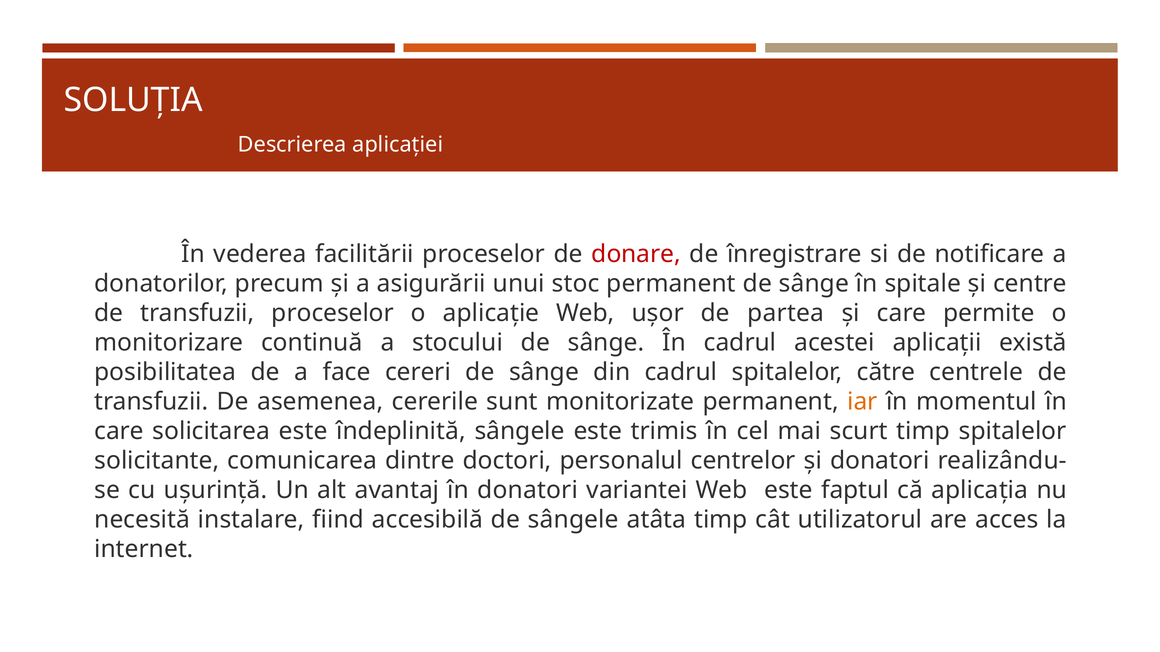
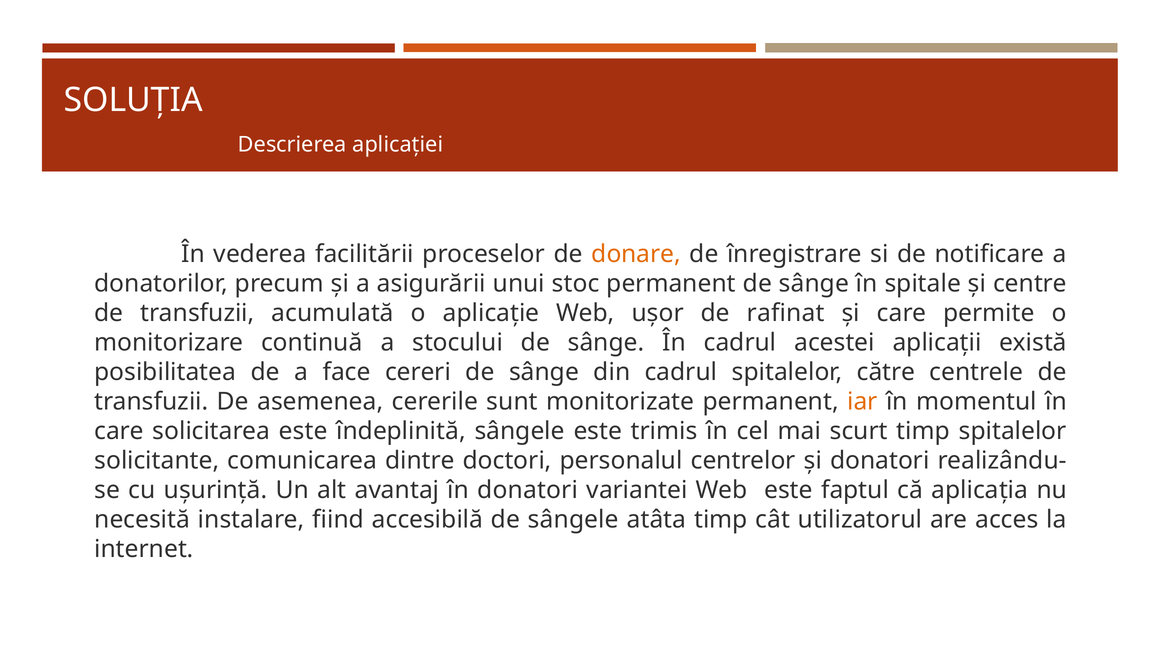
donare colour: red -> orange
transfuzii proceselor: proceselor -> acumulată
partea: partea -> rafinat
